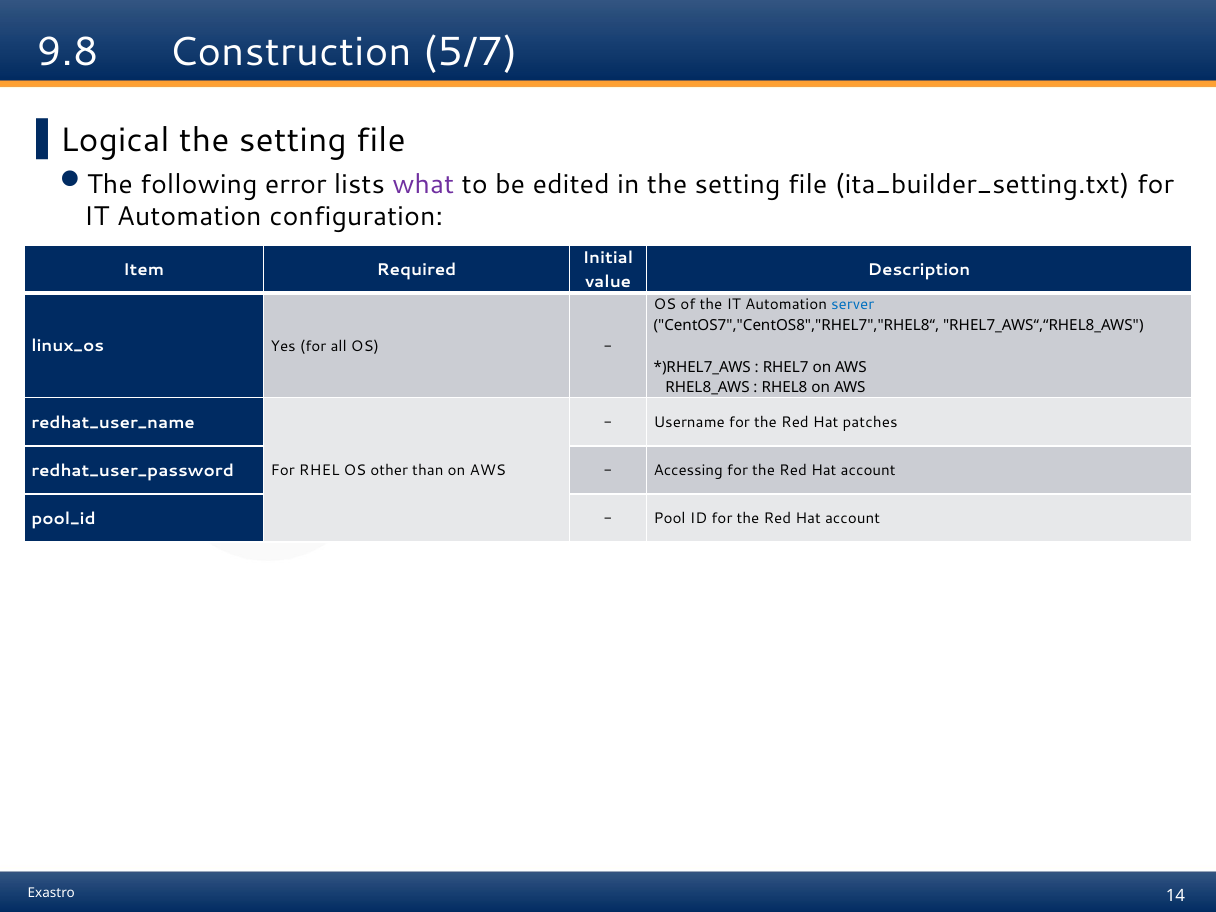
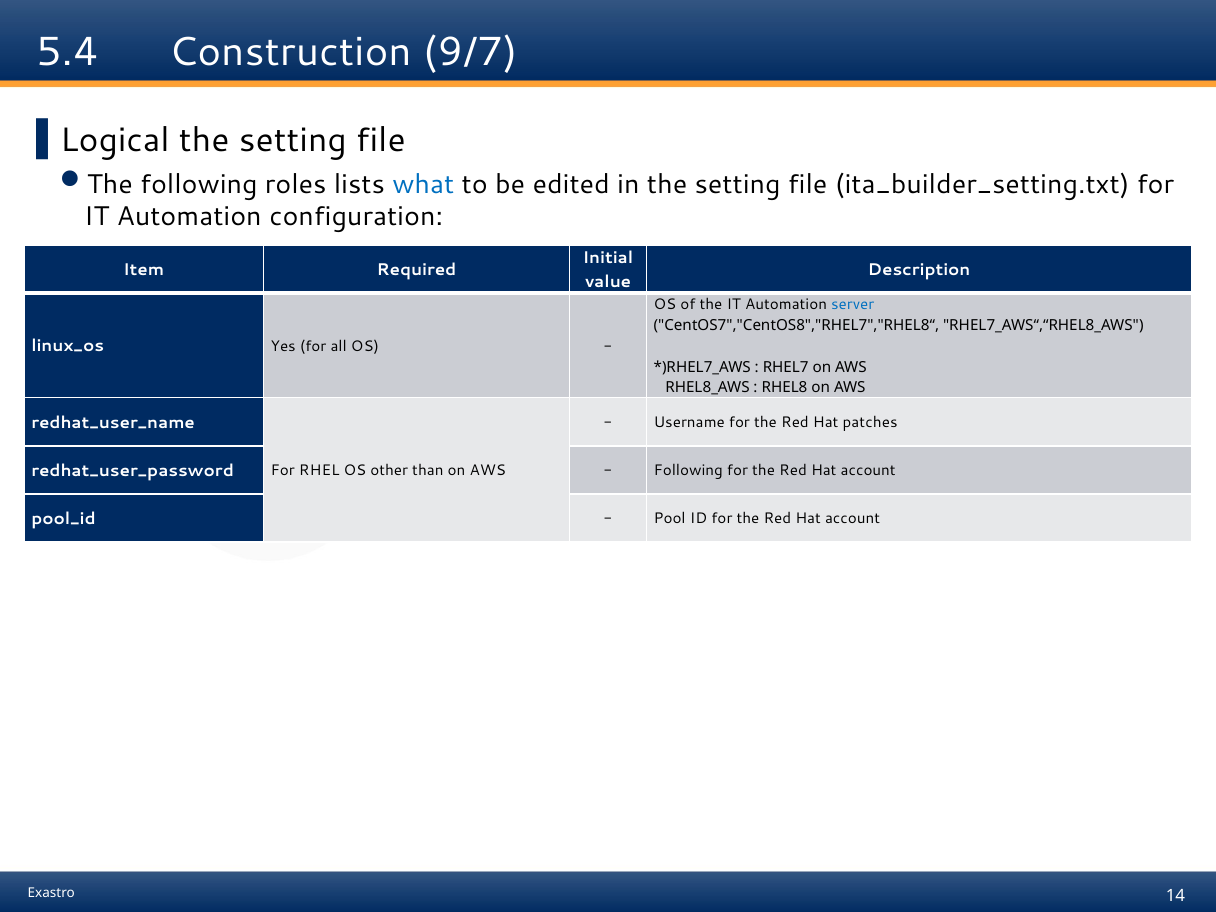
9.8: 9.8 -> 5.4
5/7: 5/7 -> 9/7
error: error -> roles
what colour: purple -> blue
Accessing at (688, 471): Accessing -> Following
